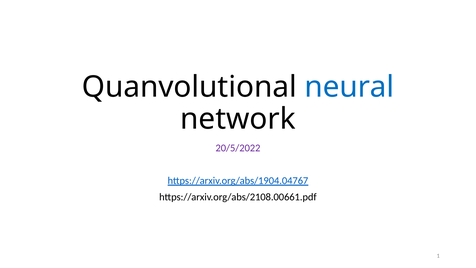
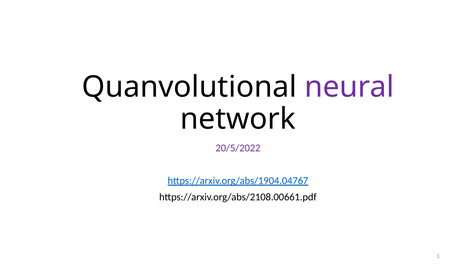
neural colour: blue -> purple
